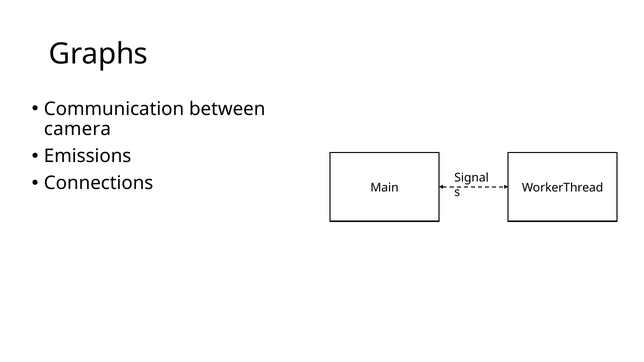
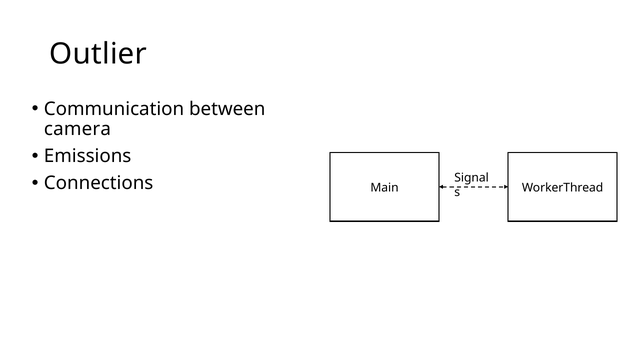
Graphs: Graphs -> Outlier
